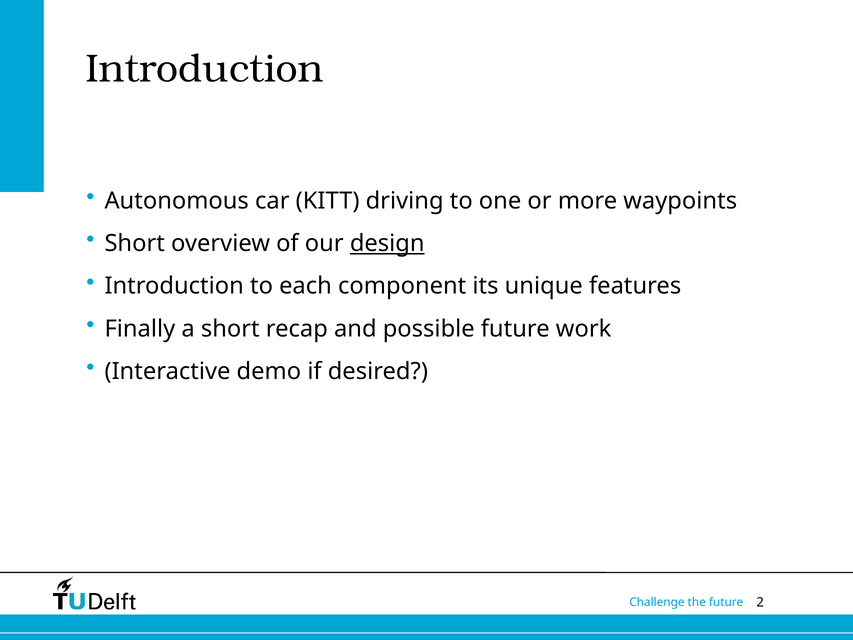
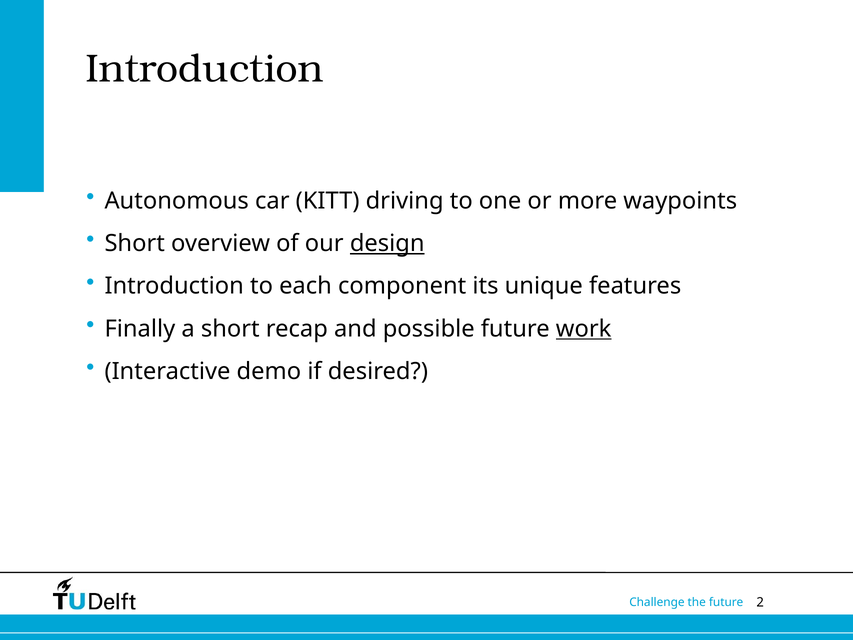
work underline: none -> present
